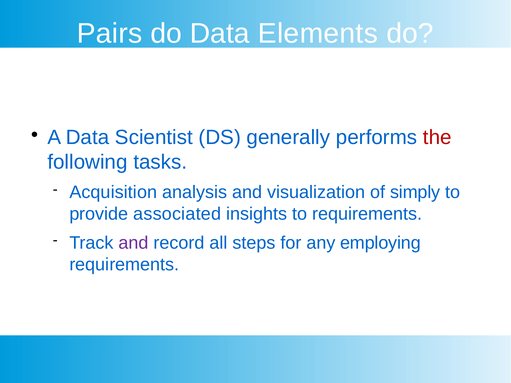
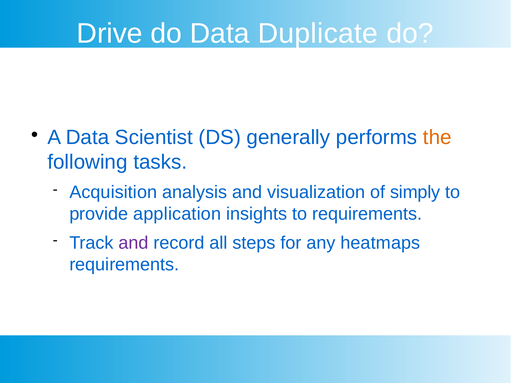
Pairs: Pairs -> Drive
Elements: Elements -> Duplicate
the colour: red -> orange
associated: associated -> application
employing: employing -> heatmaps
